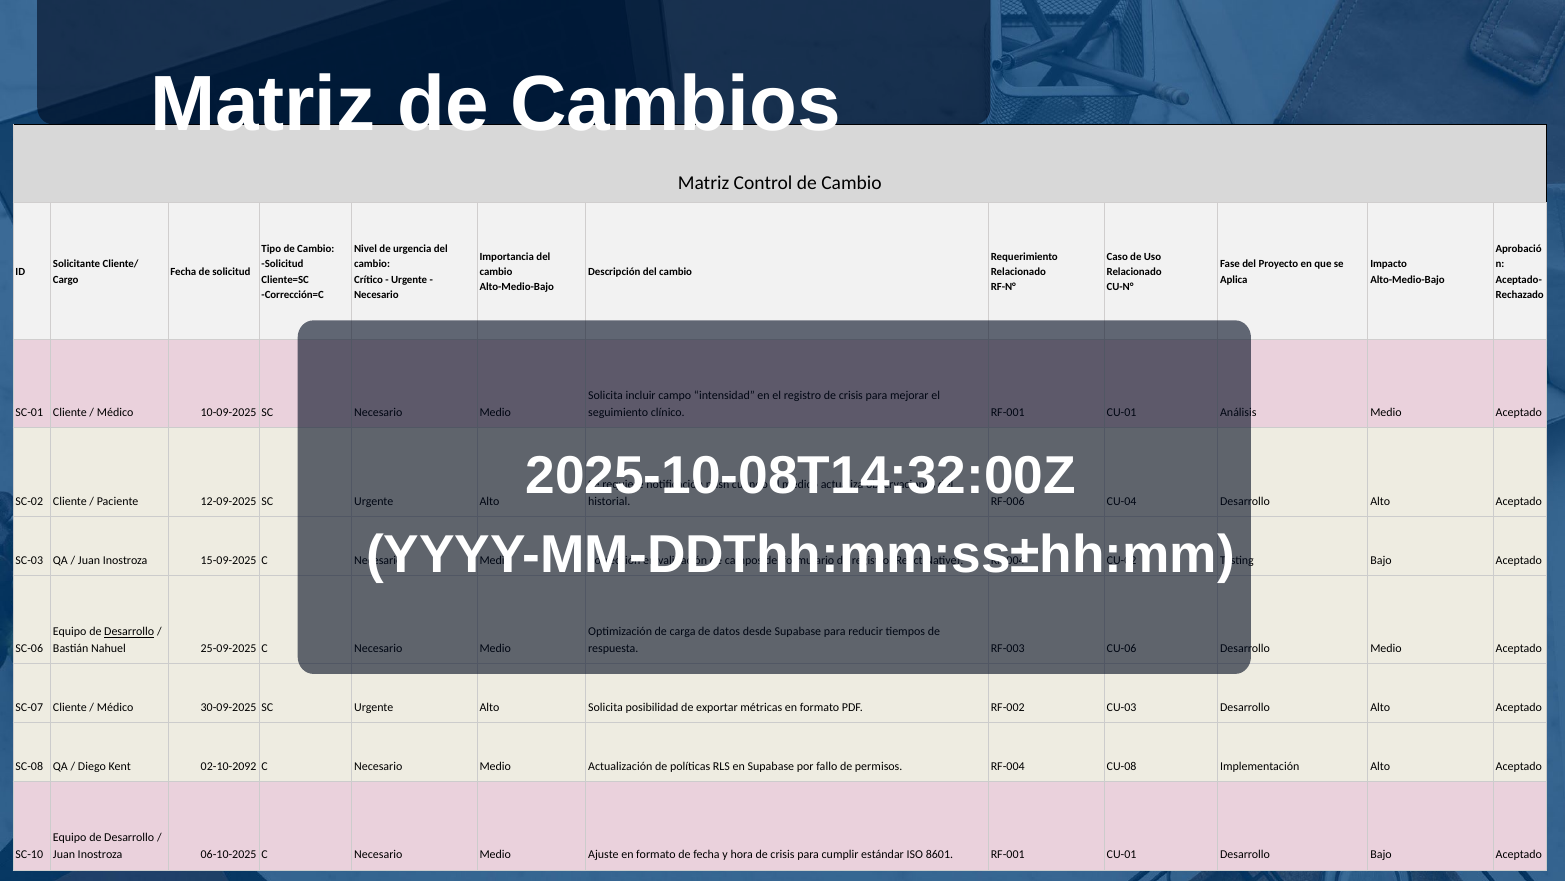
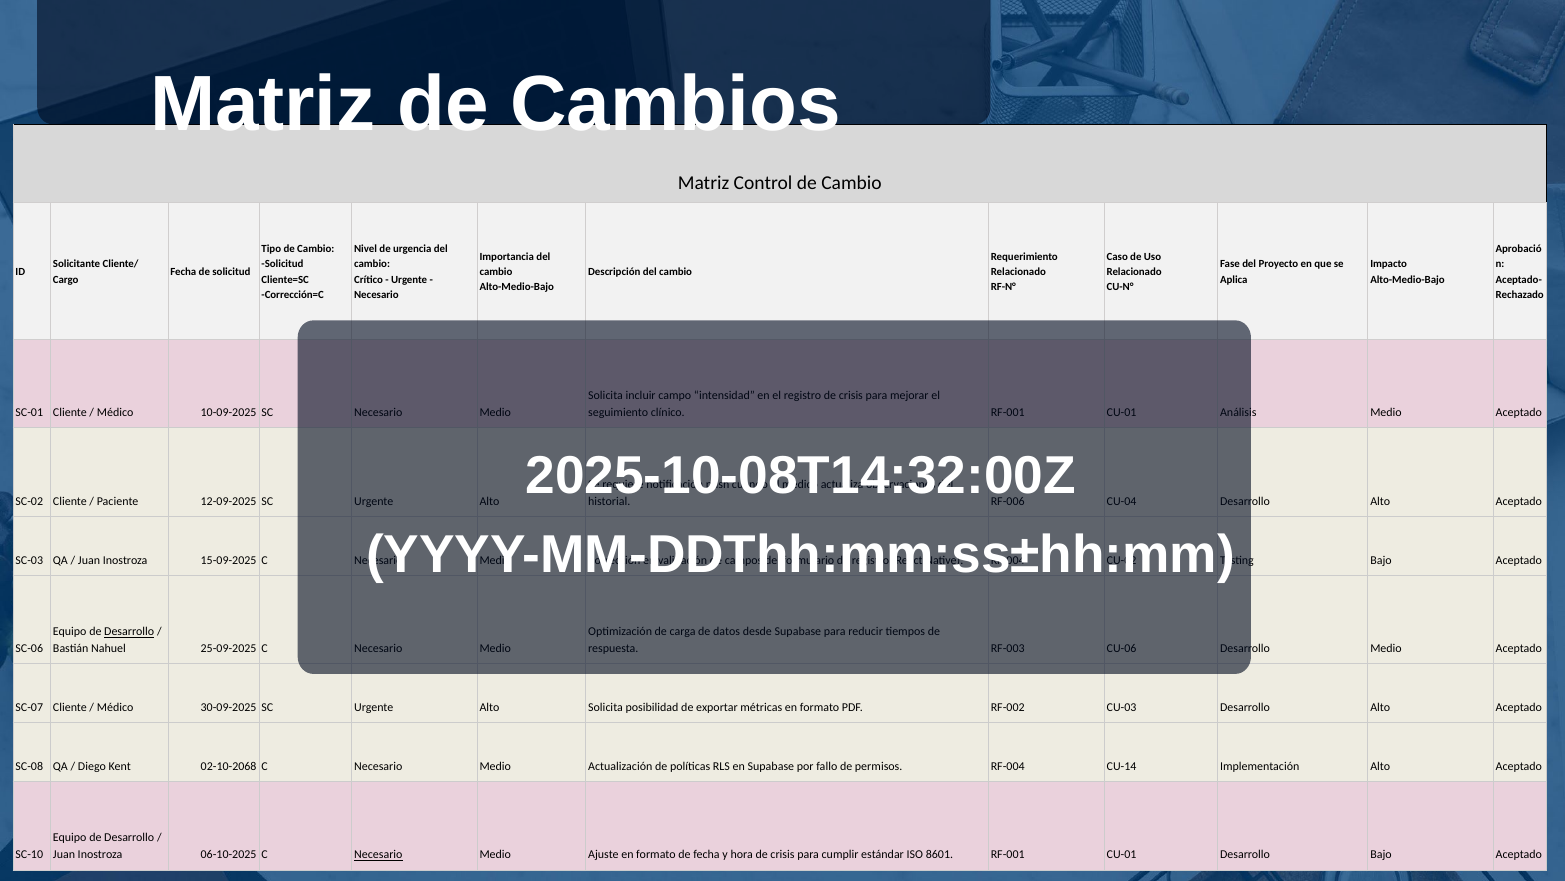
02-10-2092: 02-10-2092 -> 02-10-2068
CU-08: CU-08 -> CU-14
Necesario at (378, 854) underline: none -> present
